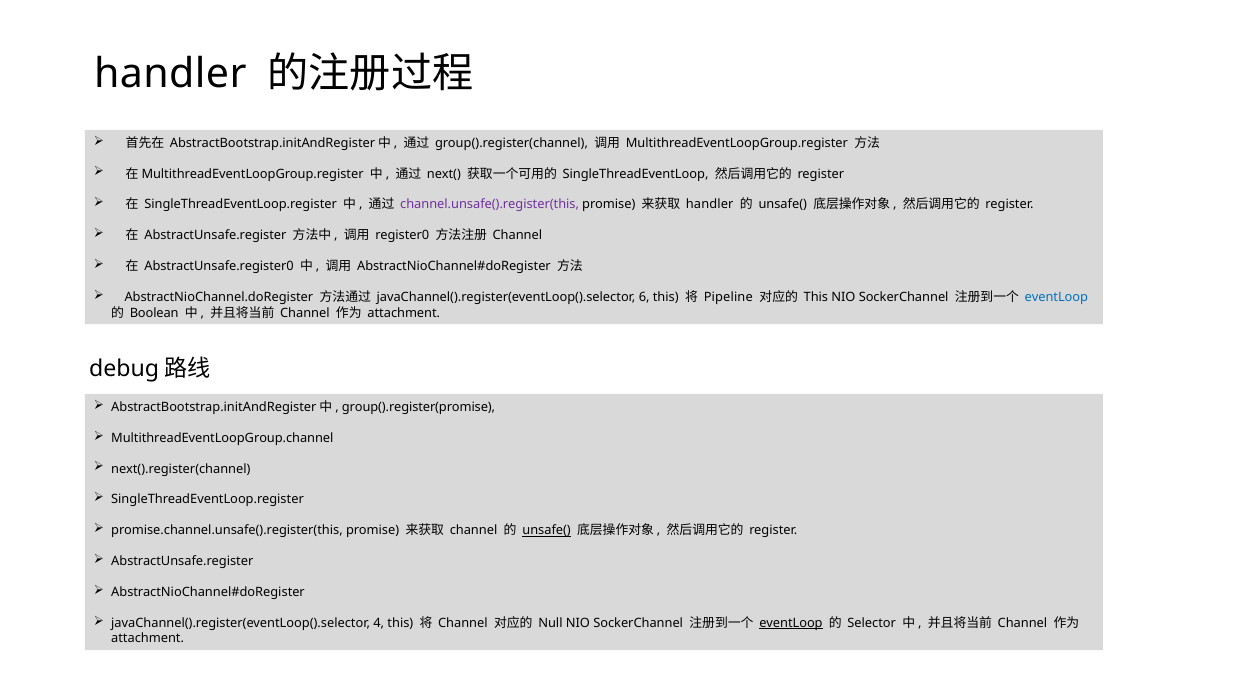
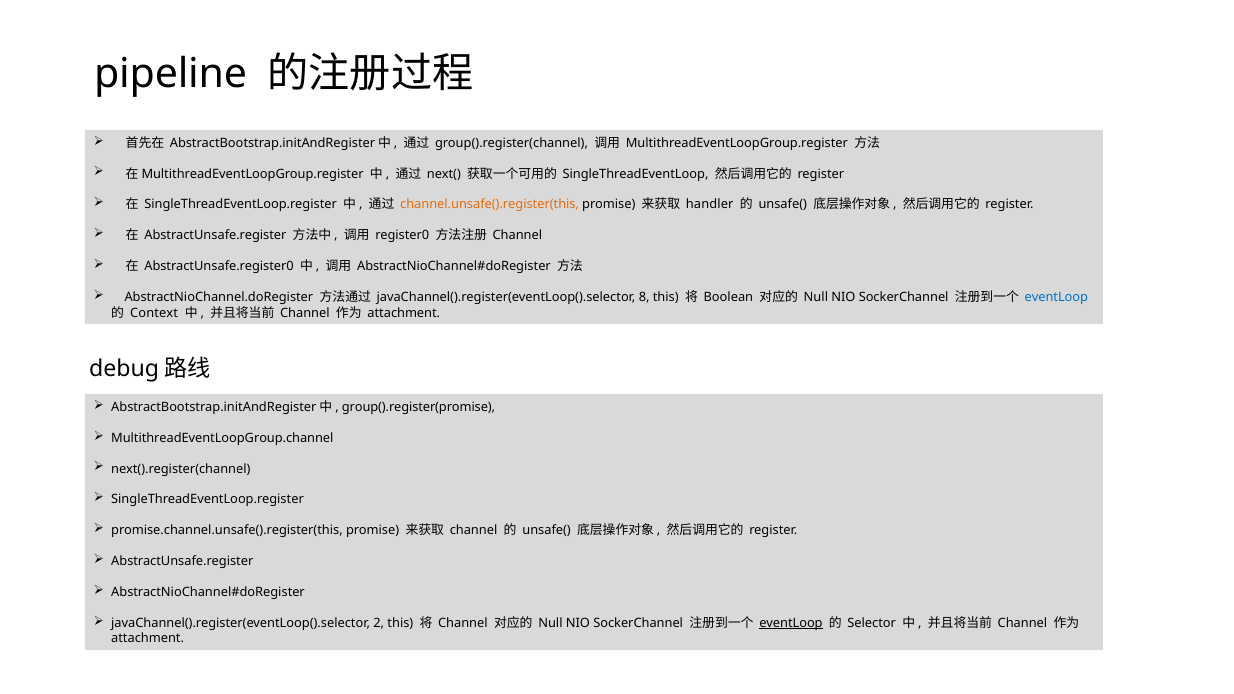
handler at (170, 74): handler -> pipeline
channel.unsafe().register(this colour: purple -> orange
6: 6 -> 8
Pipeline: Pipeline -> Boolean
This at (816, 297): This -> Null
Boolean: Boolean -> Context
unsafe( at (547, 531) underline: present -> none
4: 4 -> 2
